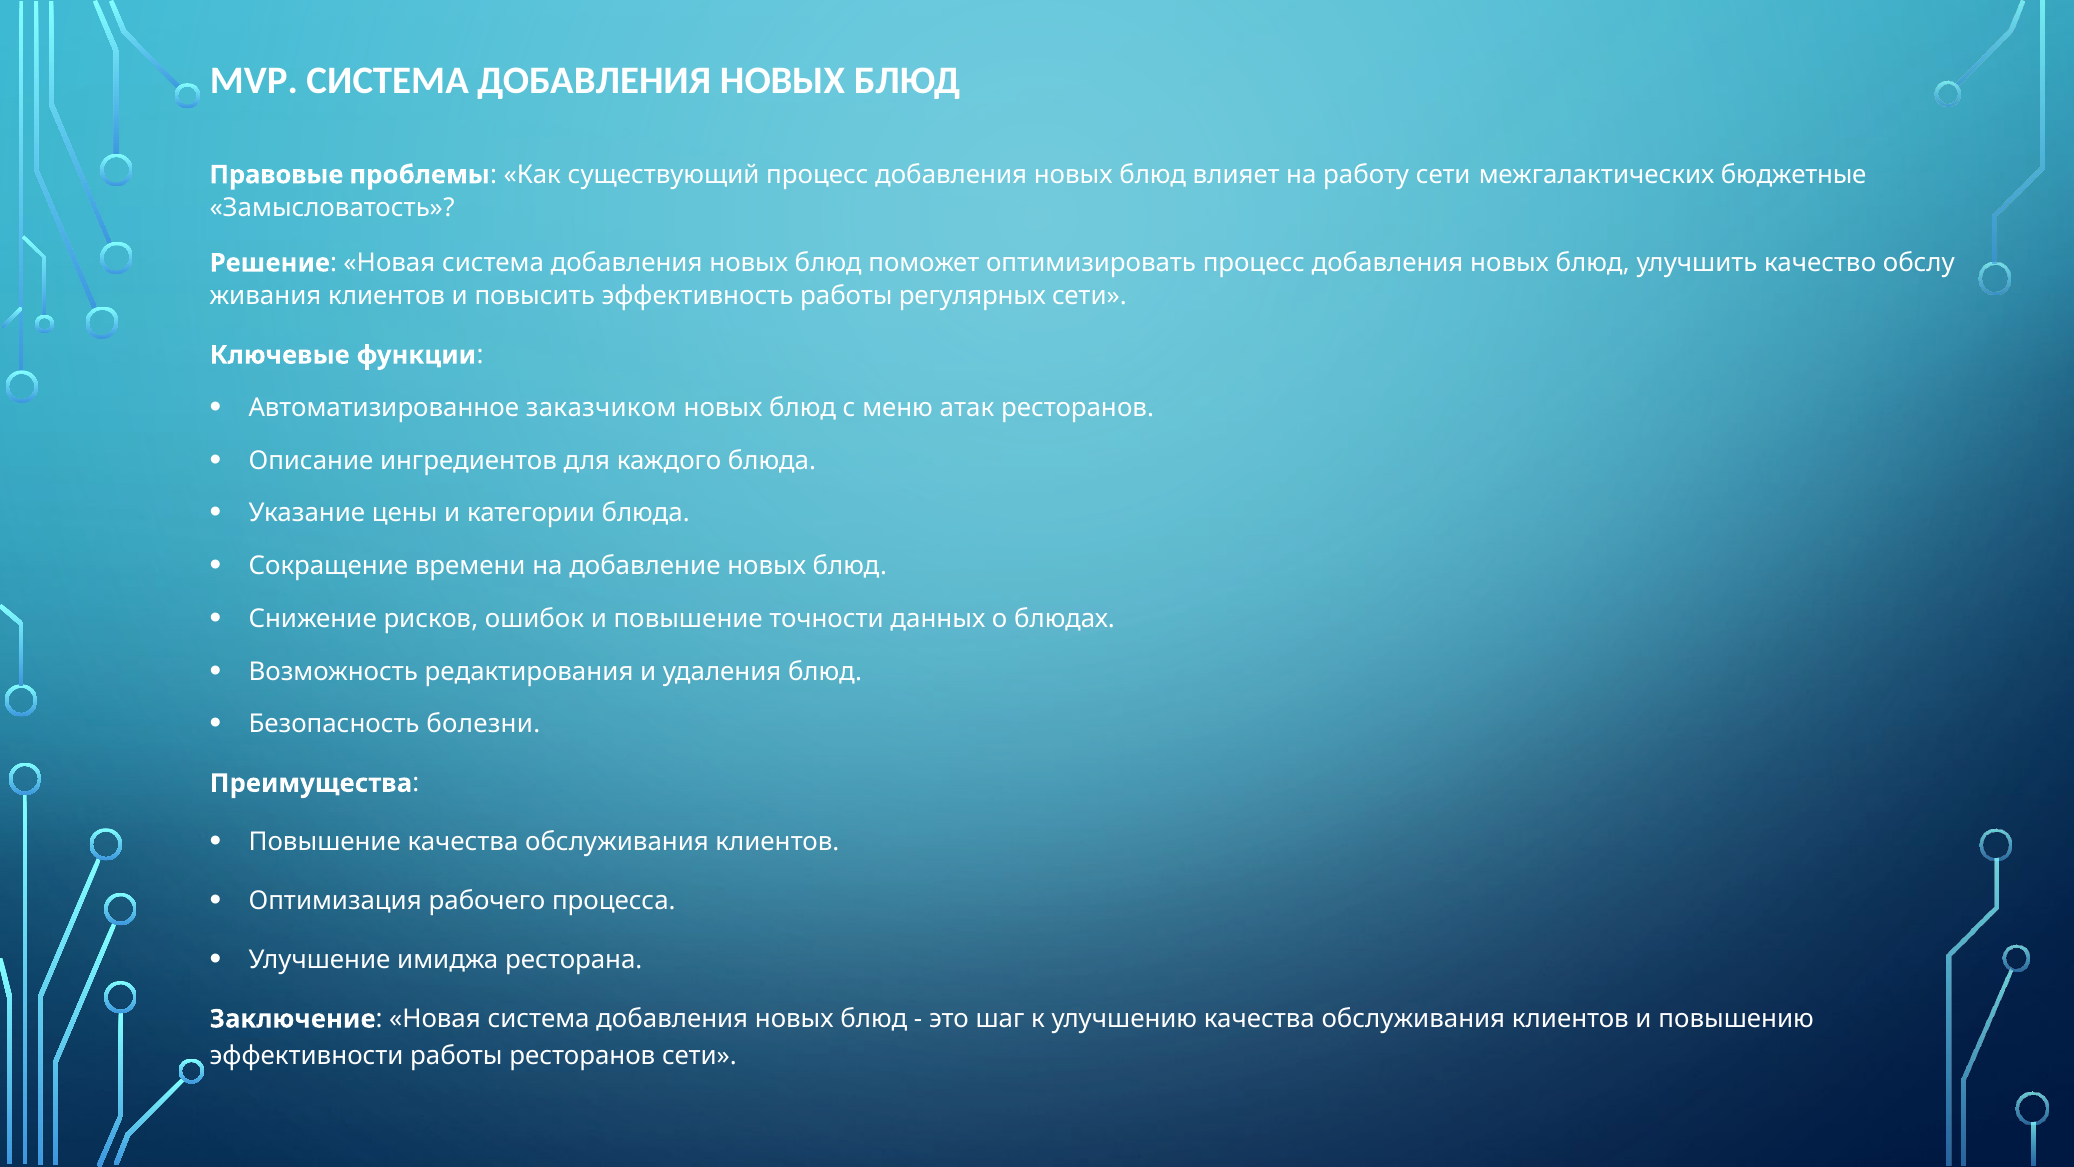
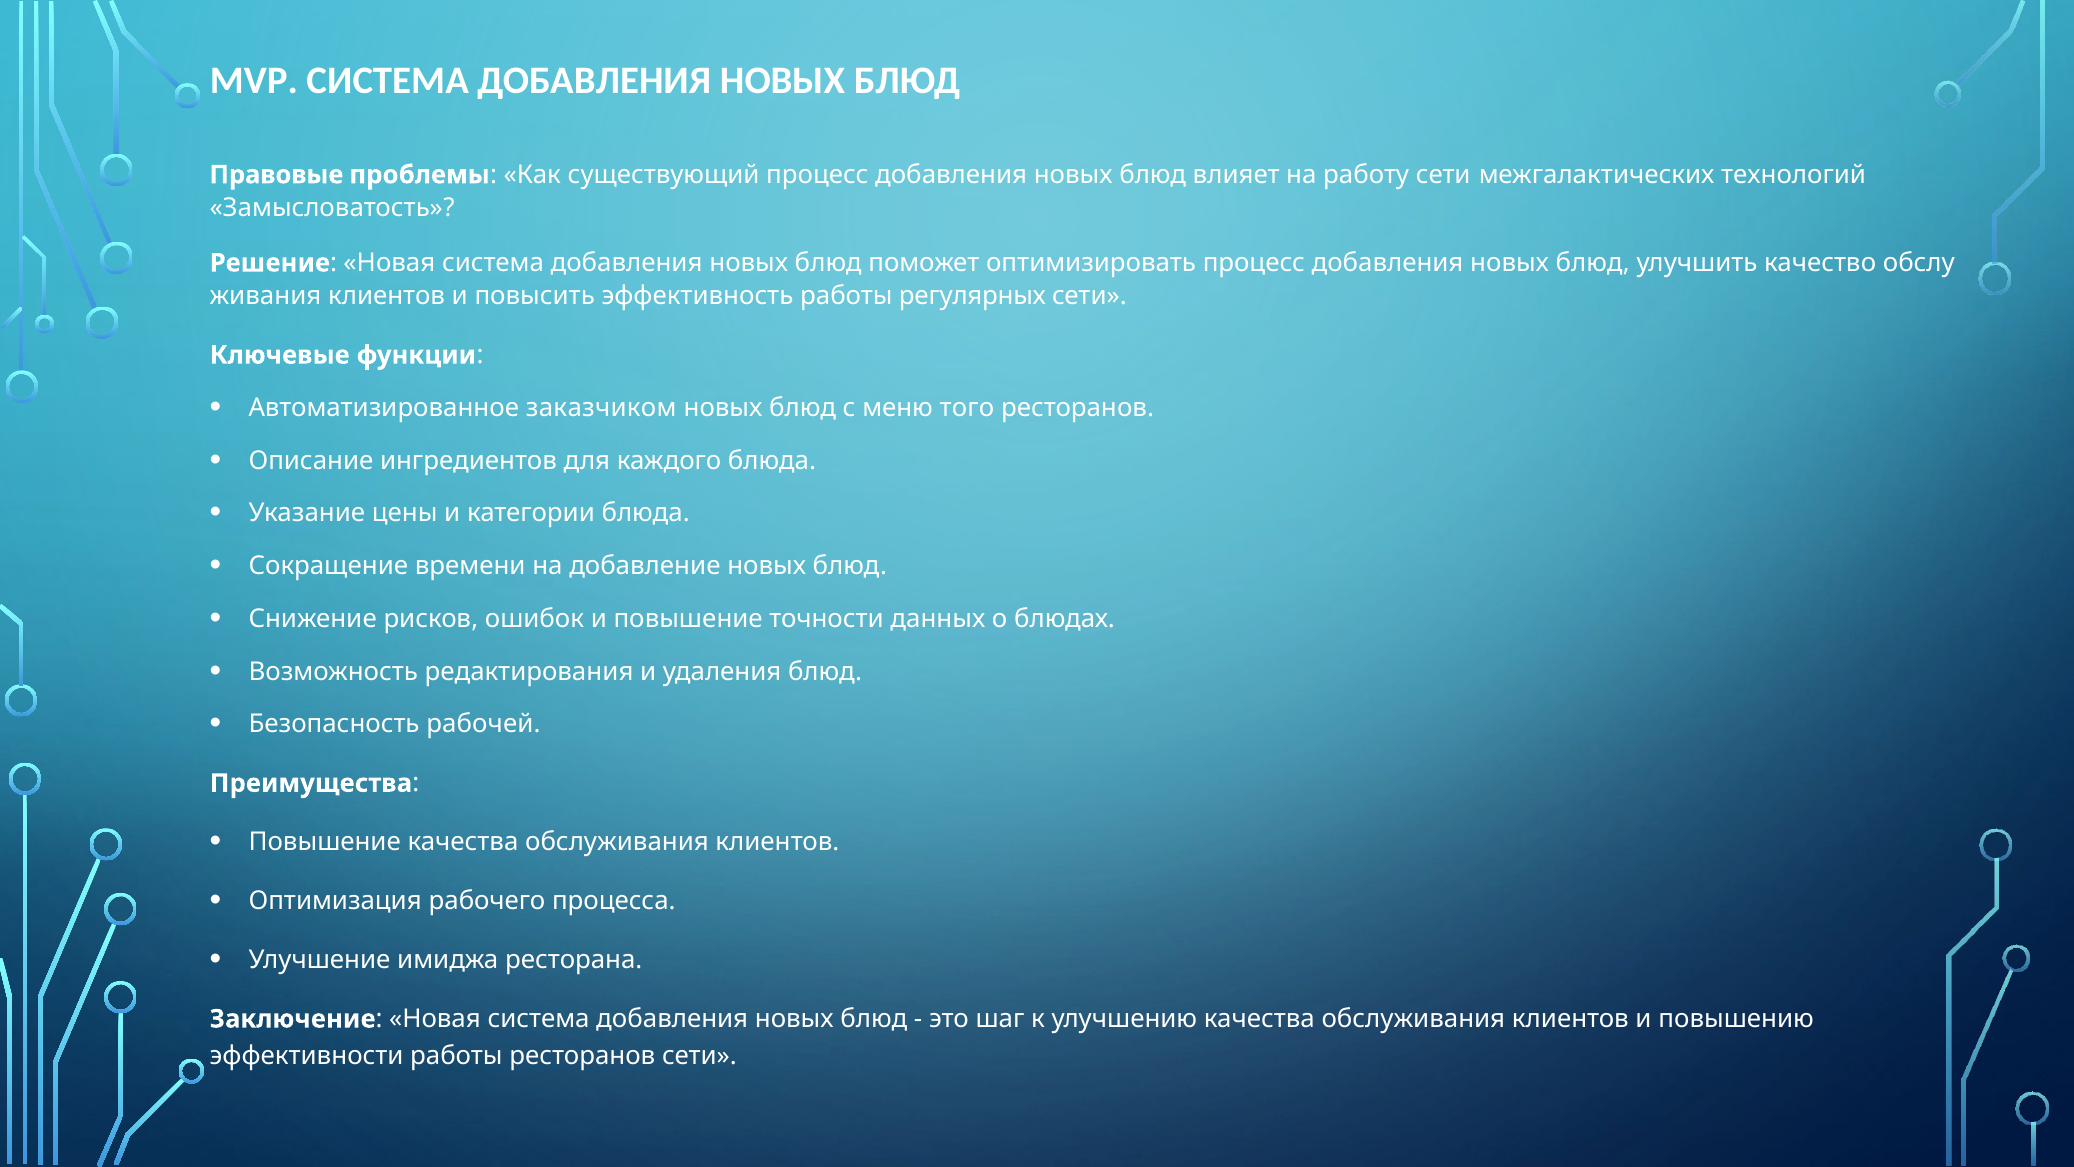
бюджетные: бюджетные -> технологий
атак: атак -> того
болезни: болезни -> рабочей
